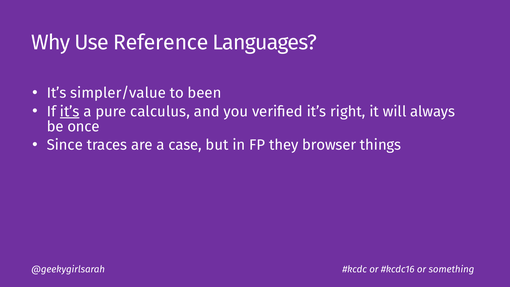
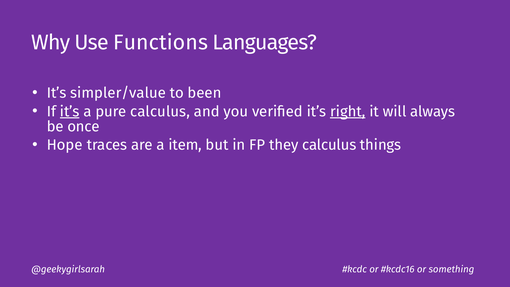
Reference: Reference -> Functions
right underline: none -> present
Since: Since -> Hope
case: case -> item
they browser: browser -> calculus
